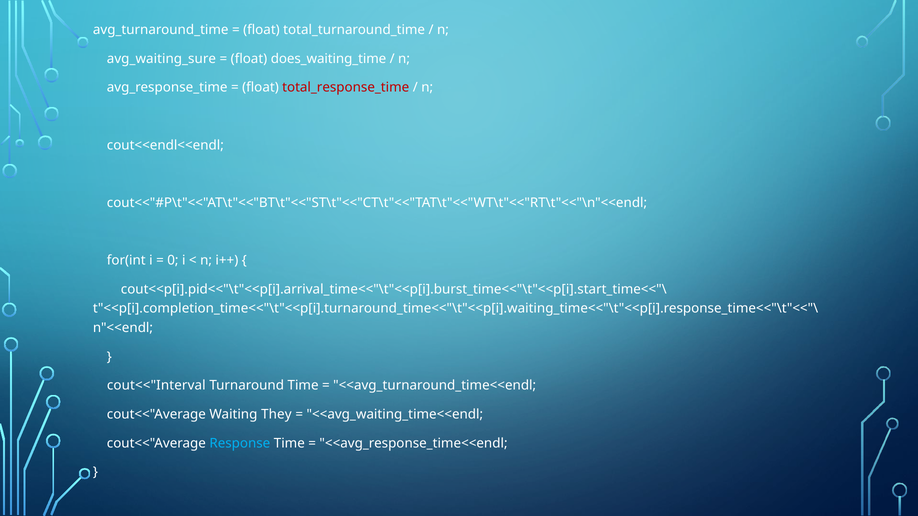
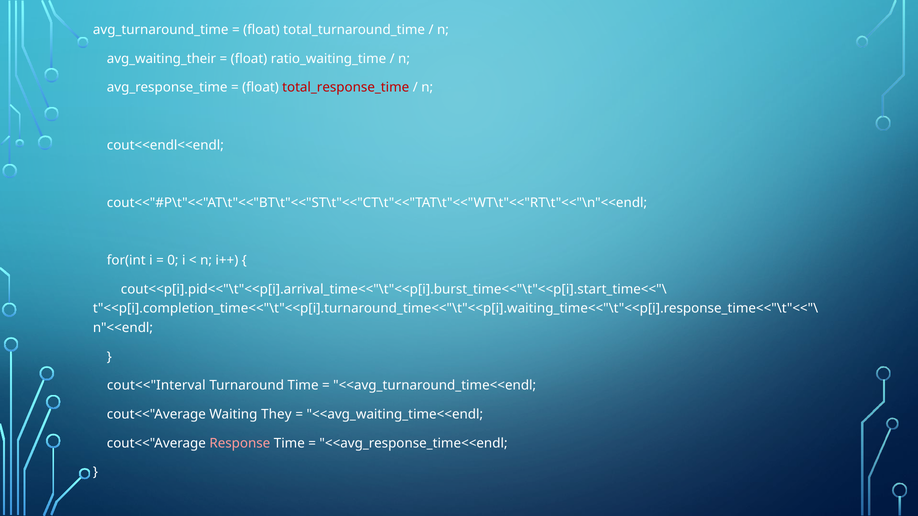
avg_waiting_sure: avg_waiting_sure -> avg_waiting_their
does_waiting_time: does_waiting_time -> ratio_waiting_time
Response colour: light blue -> pink
